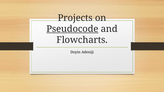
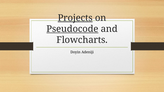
Projects underline: none -> present
